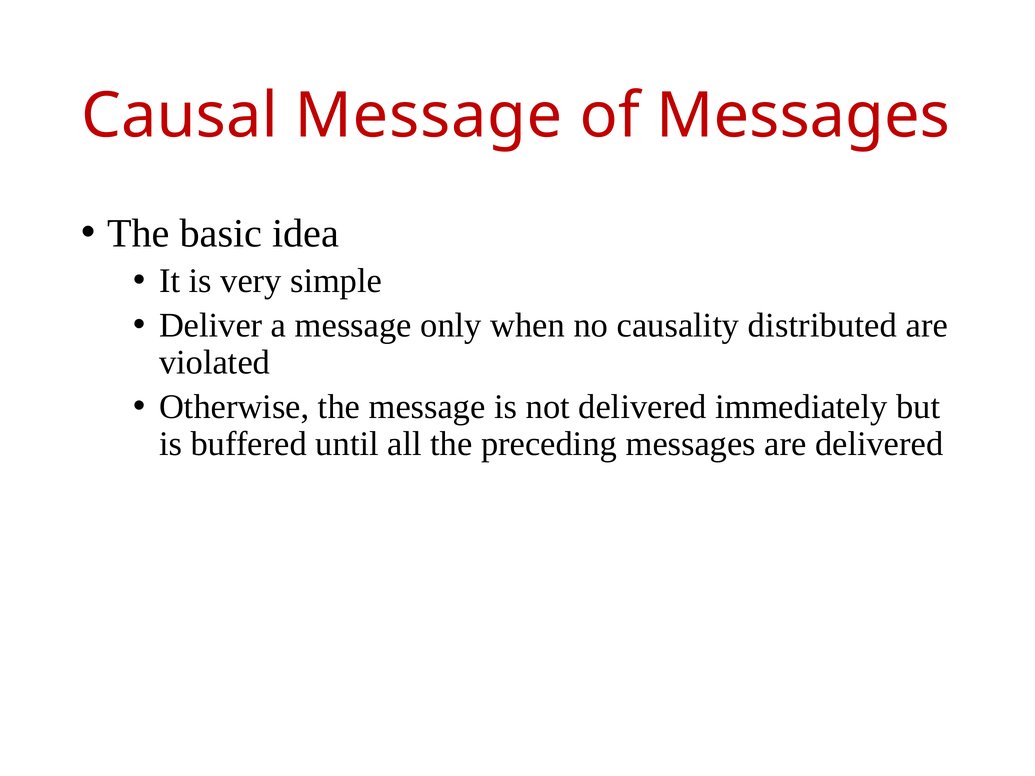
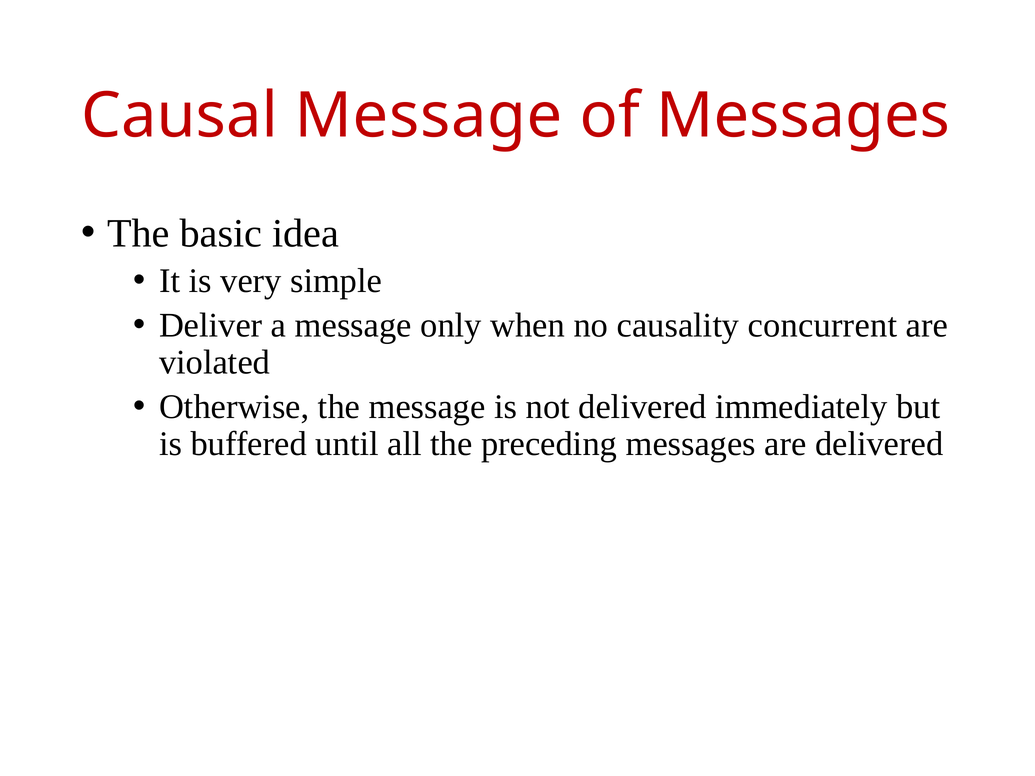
distributed: distributed -> concurrent
